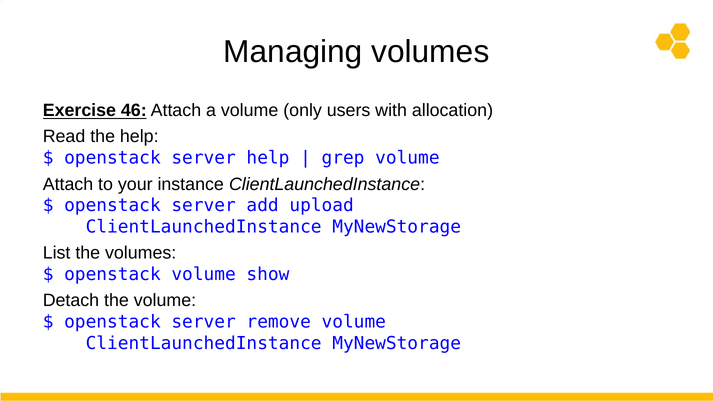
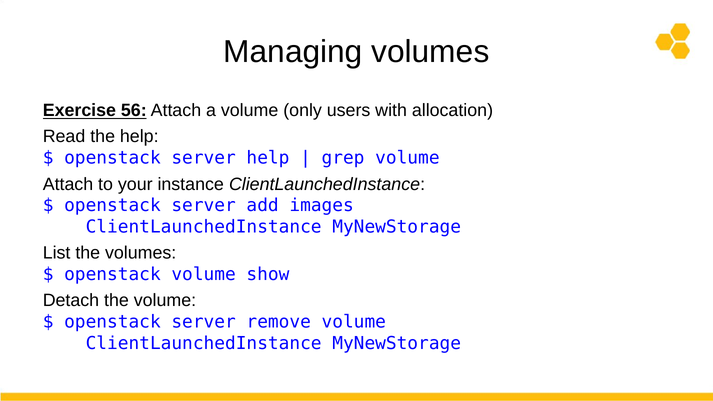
46: 46 -> 56
upload: upload -> images
